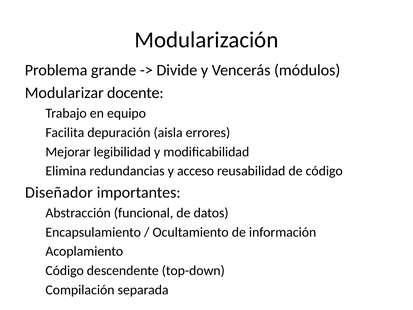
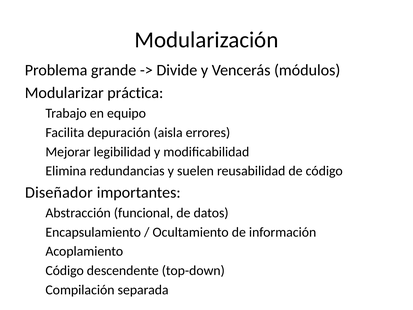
docente: docente -> práctica
acceso: acceso -> suelen
